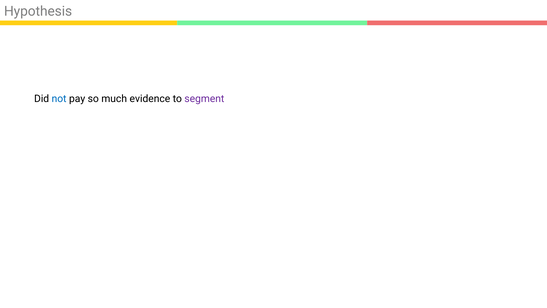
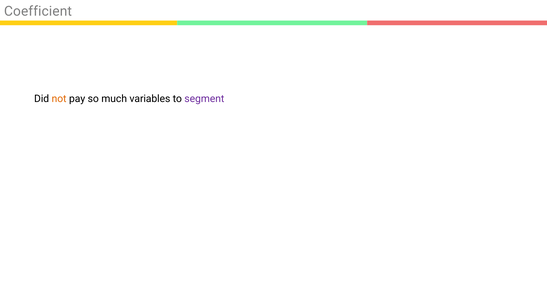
Hypothesis: Hypothesis -> Coefficient
not colour: blue -> orange
evidence: evidence -> variables
